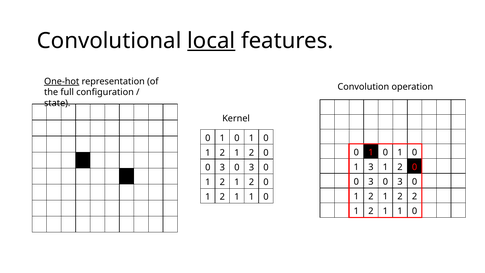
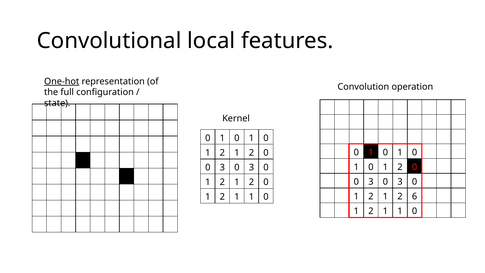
local underline: present -> none
3 at (371, 167): 3 -> 0
2 2: 2 -> 6
